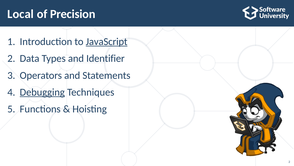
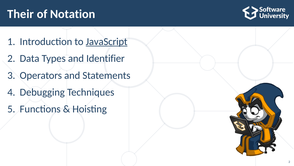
Local: Local -> Their
Precision: Precision -> Notation
Debugging underline: present -> none
